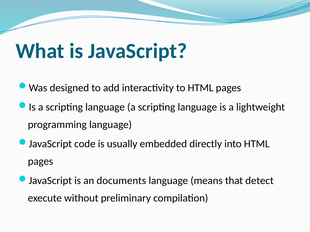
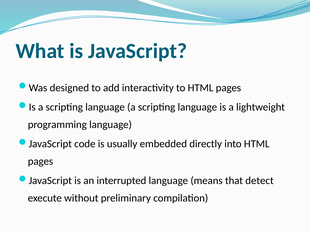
documents: documents -> interrupted
